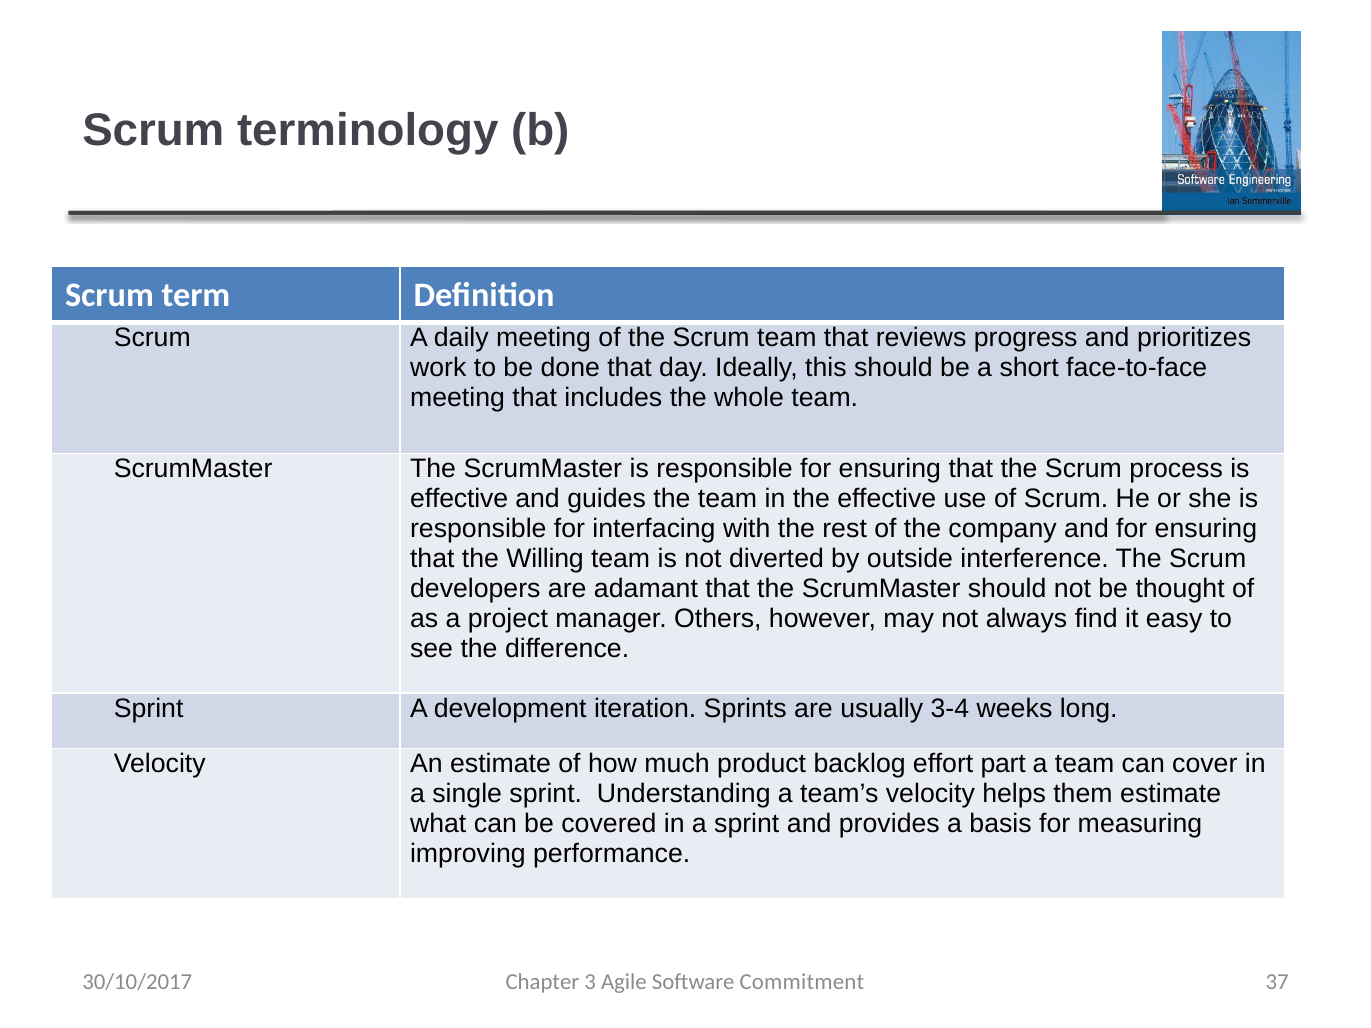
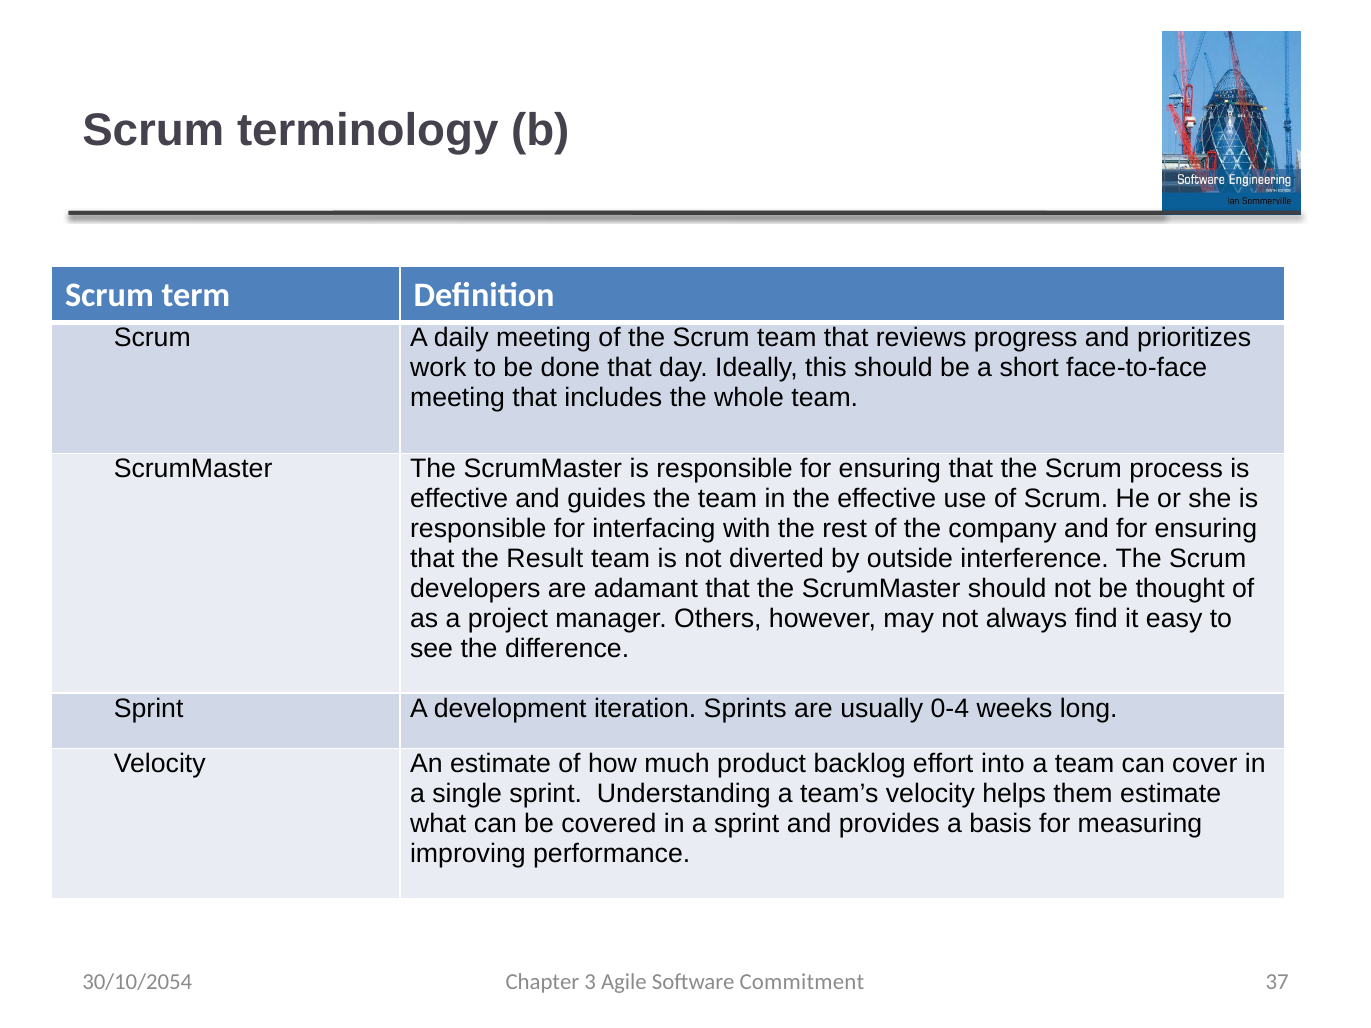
Willing: Willing -> Result
3-4: 3-4 -> 0-4
part: part -> into
30/10/2017: 30/10/2017 -> 30/10/2054
